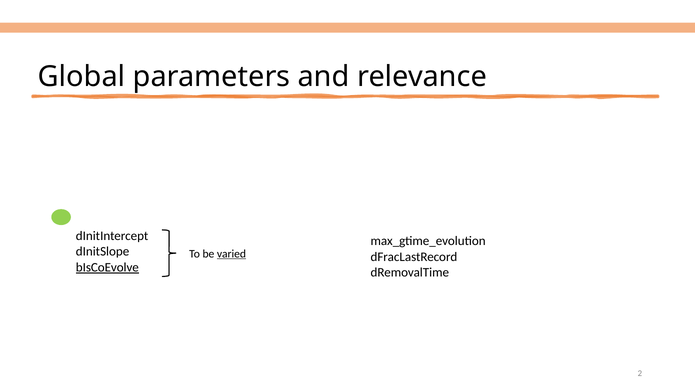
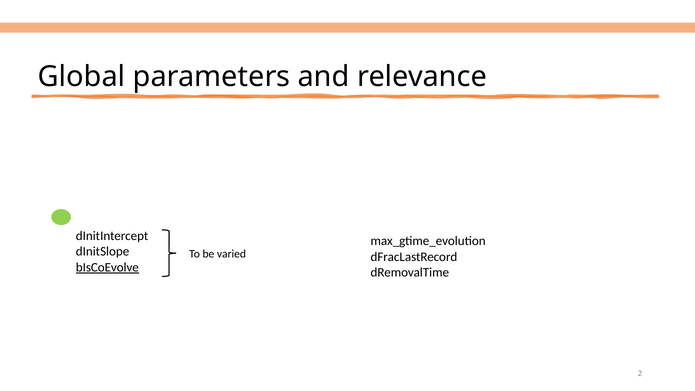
varied underline: present -> none
